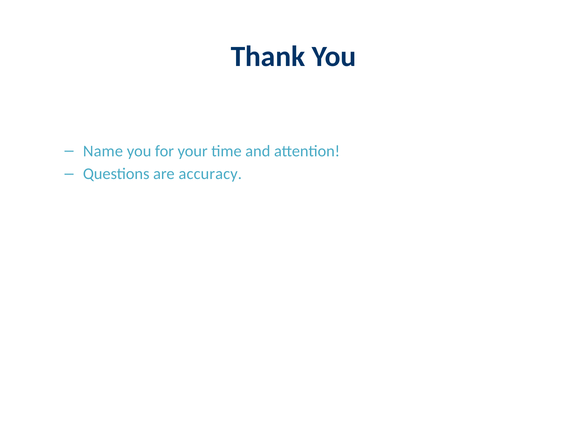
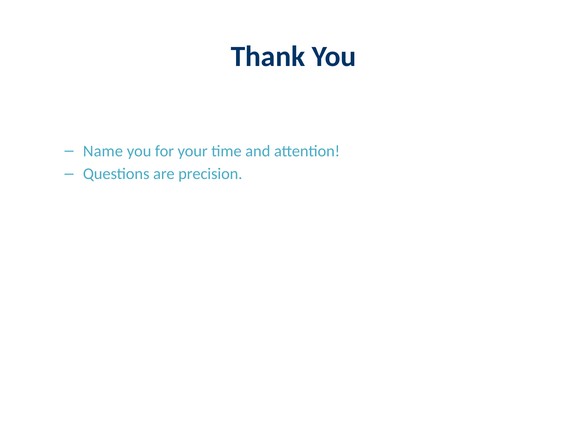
accuracy: accuracy -> precision
